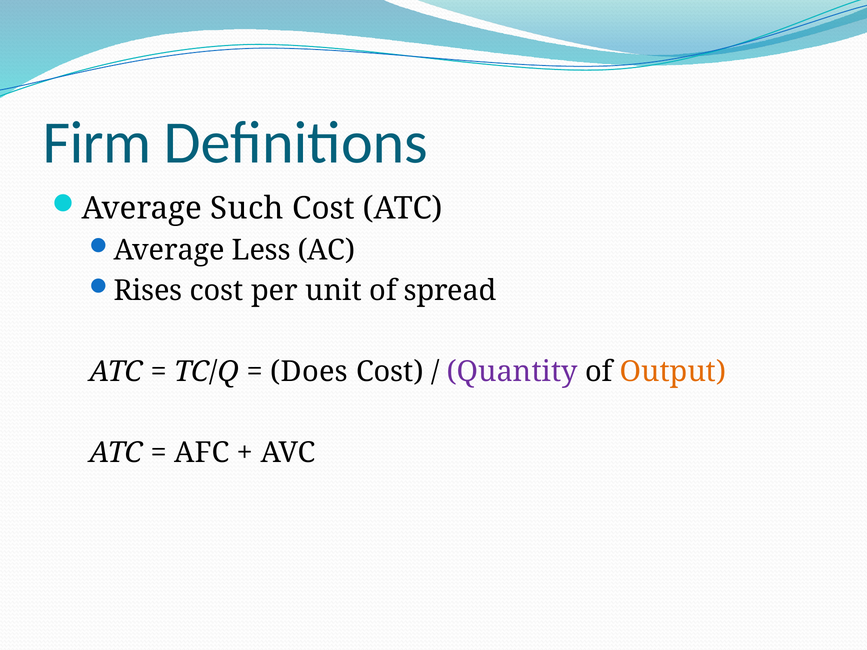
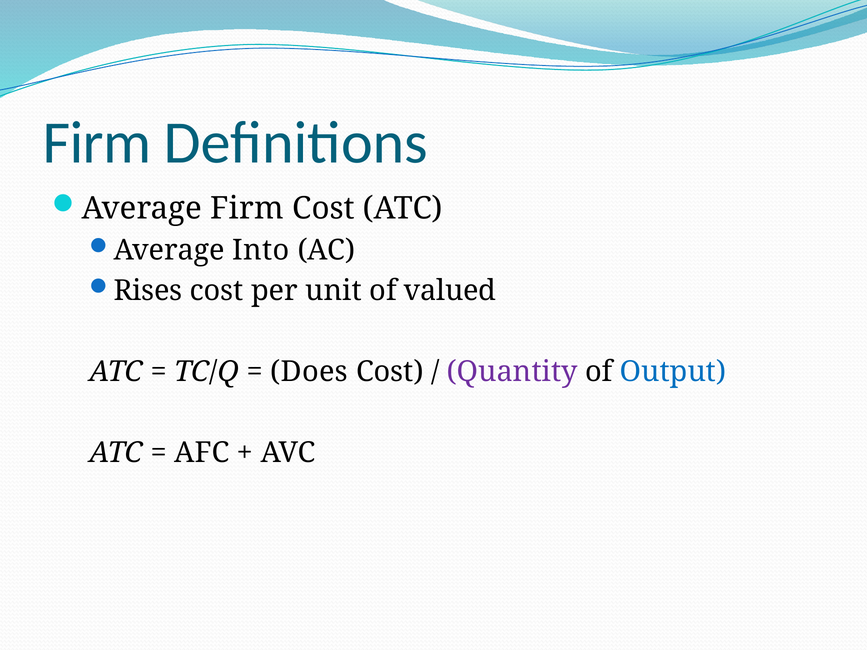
Average Such: Such -> Firm
Less: Less -> Into
spread: spread -> valued
Output colour: orange -> blue
